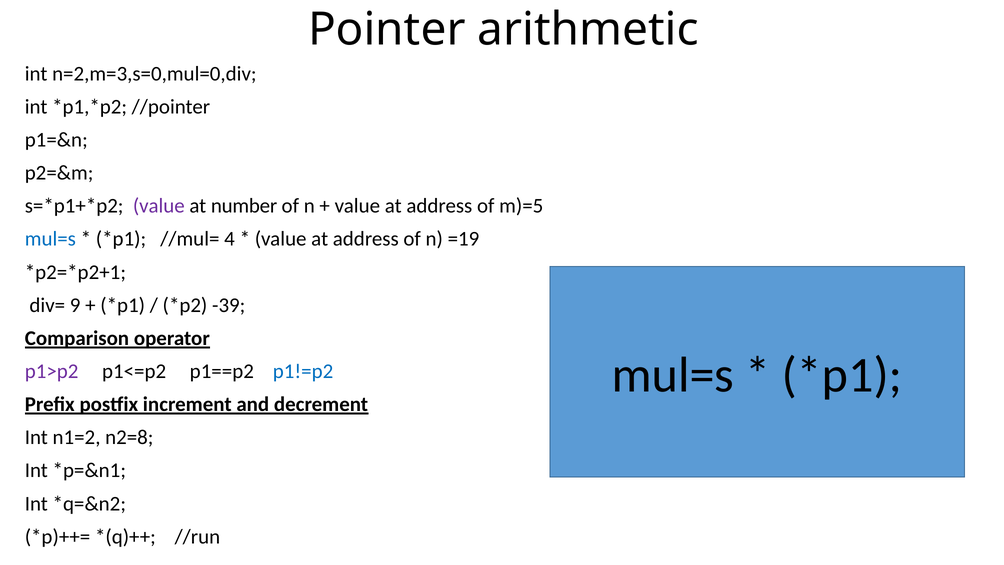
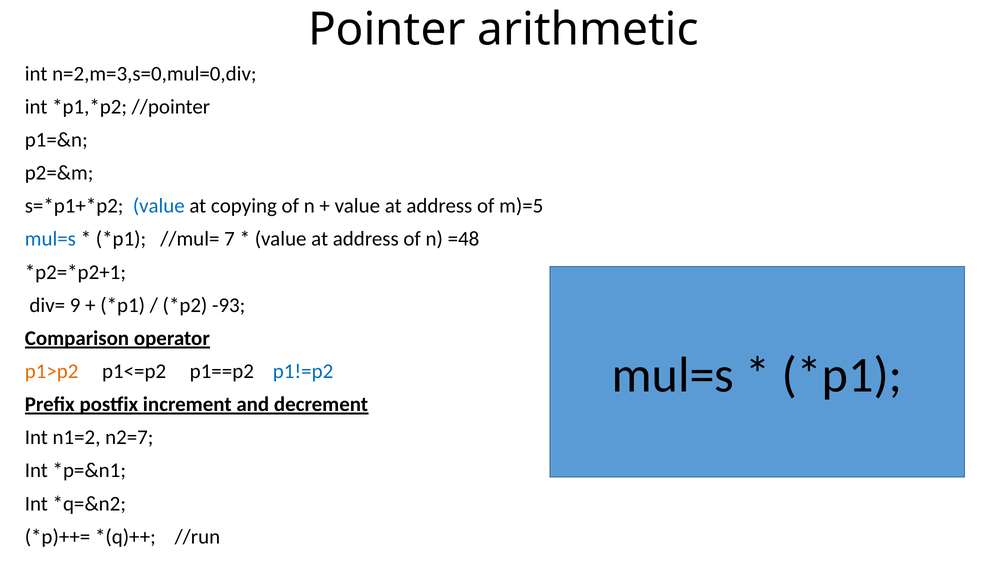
value at (159, 206) colour: purple -> blue
number: number -> copying
4: 4 -> 7
=19: =19 -> =48
-39: -39 -> -93
p1>p2 colour: purple -> orange
n2=8: n2=8 -> n2=7
